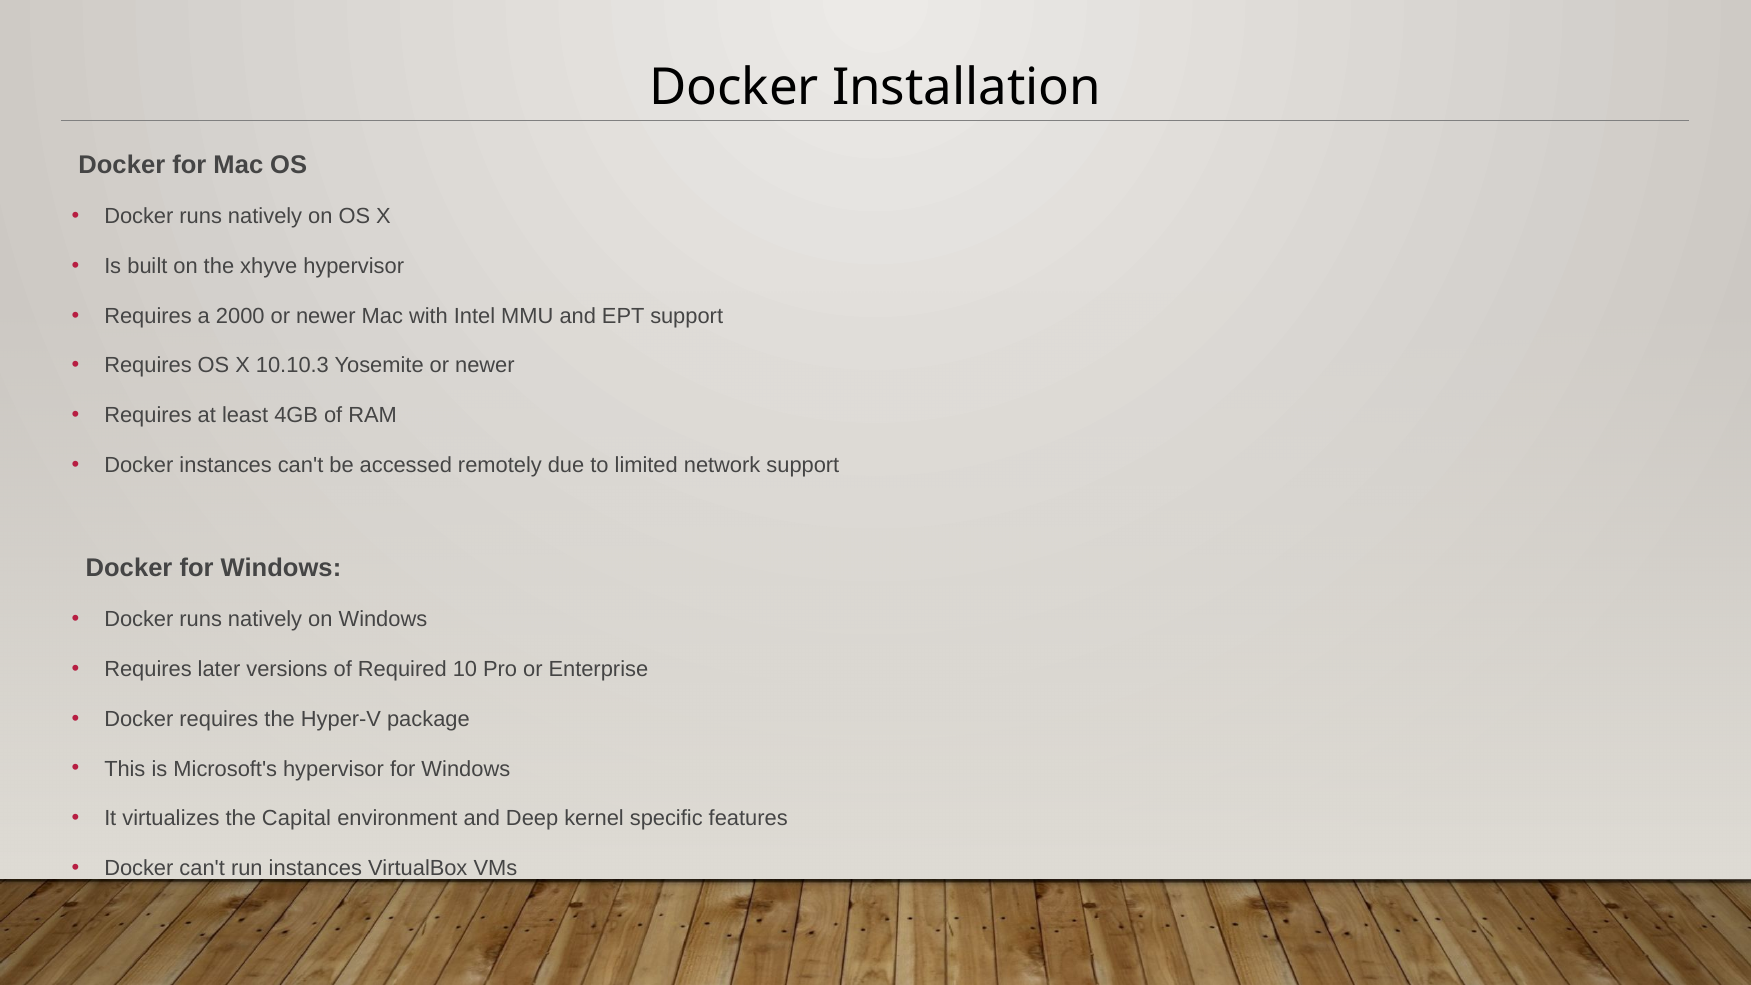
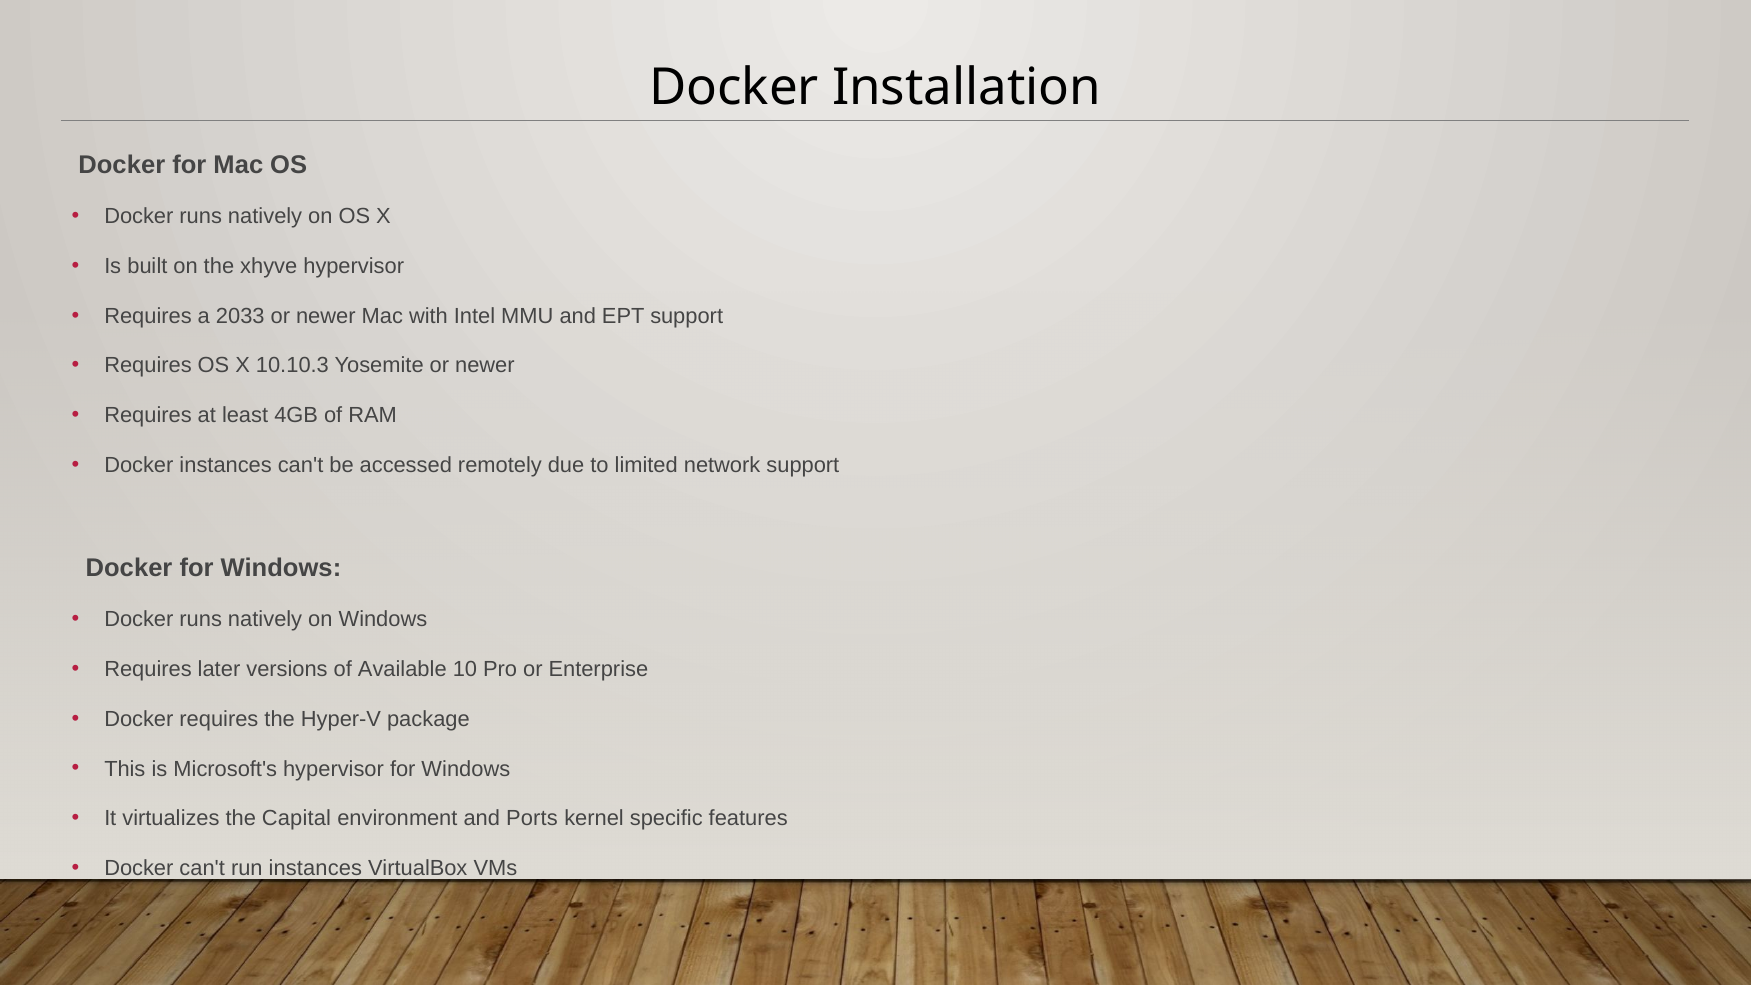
2000: 2000 -> 2033
Required: Required -> Available
Deep: Deep -> Ports
